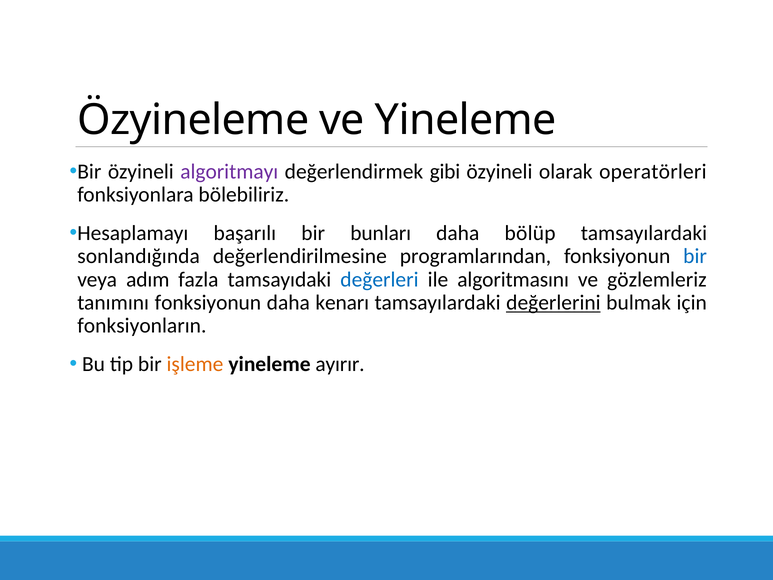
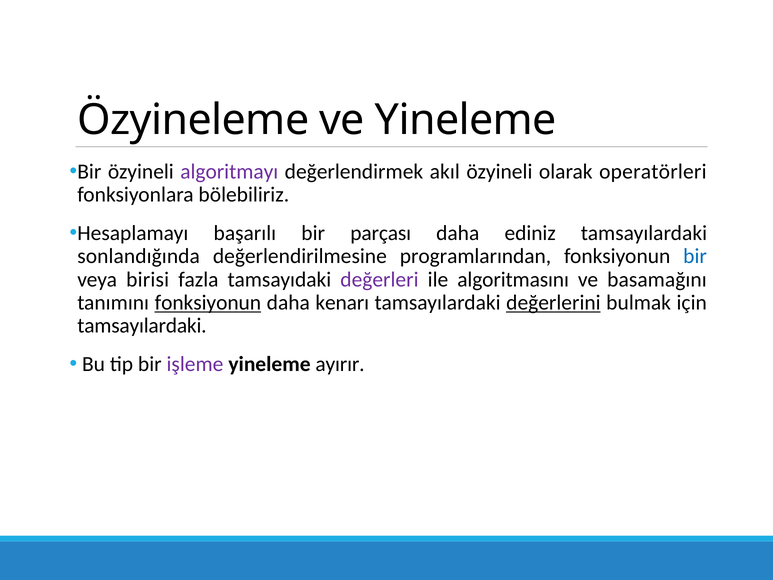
gibi: gibi -> akıl
bunları: bunları -> parçası
bölüp: bölüp -> ediniz
adım: adım -> birisi
değerleri colour: blue -> purple
gözlemleriz: gözlemleriz -> basamağını
fonksiyonun at (208, 303) underline: none -> present
fonksiyonların at (142, 326): fonksiyonların -> tamsayılardaki
işleme colour: orange -> purple
